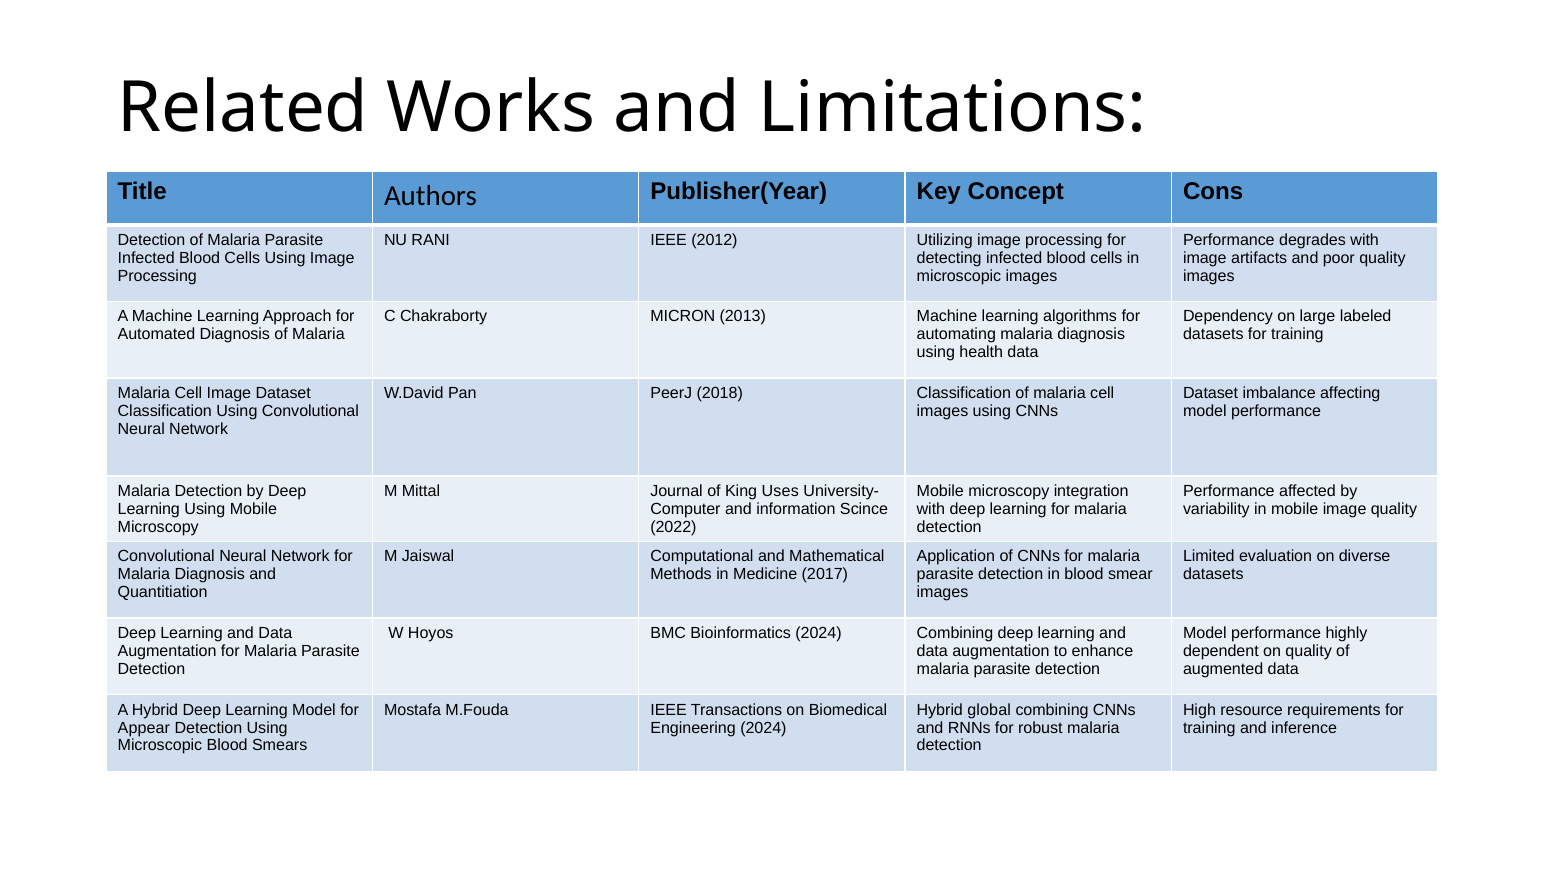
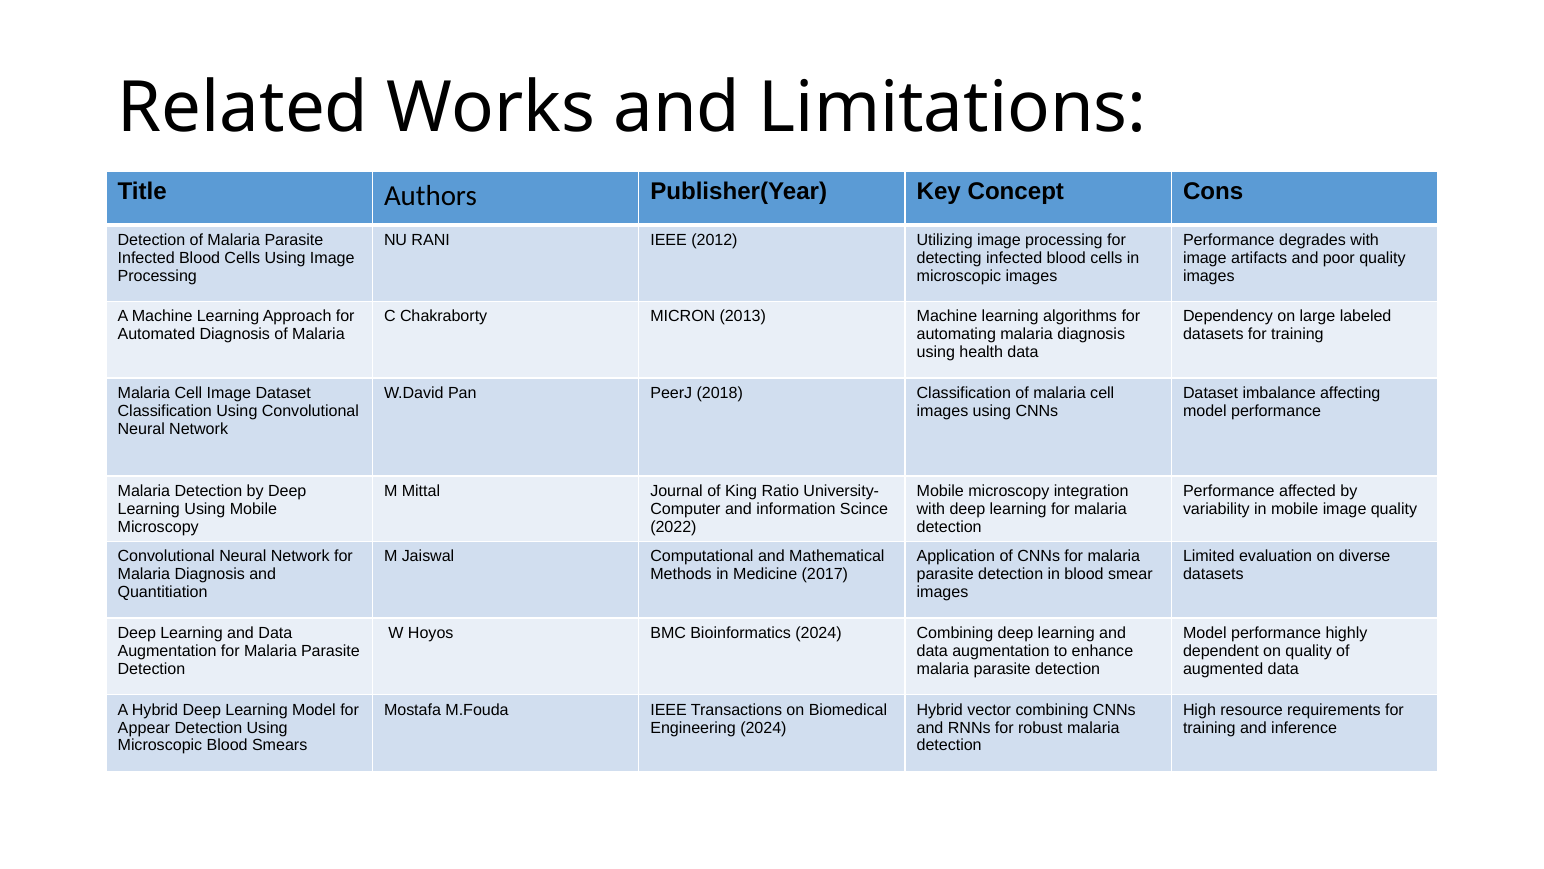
Uses: Uses -> Ratio
global: global -> vector
